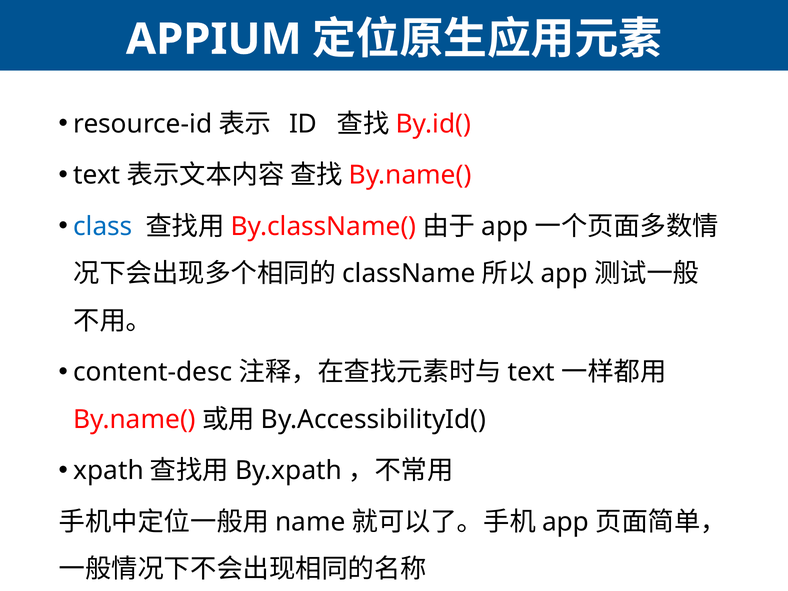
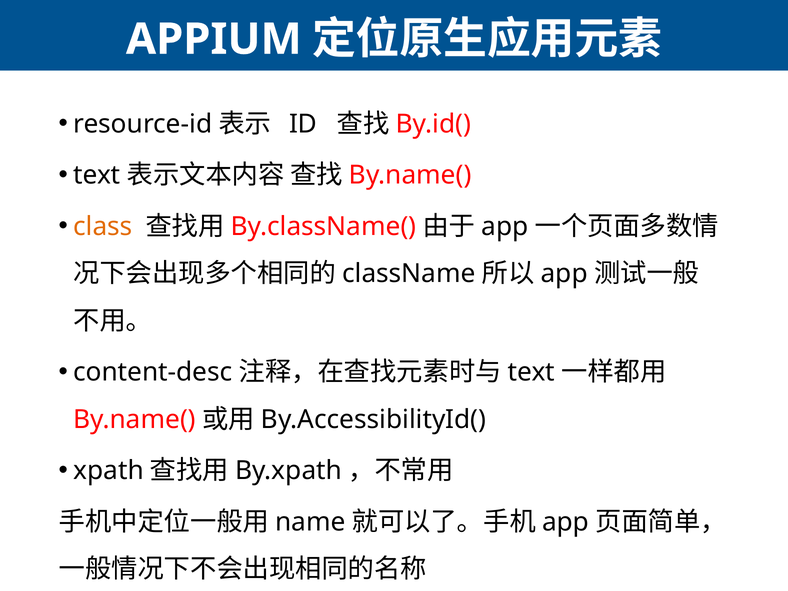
class colour: blue -> orange
